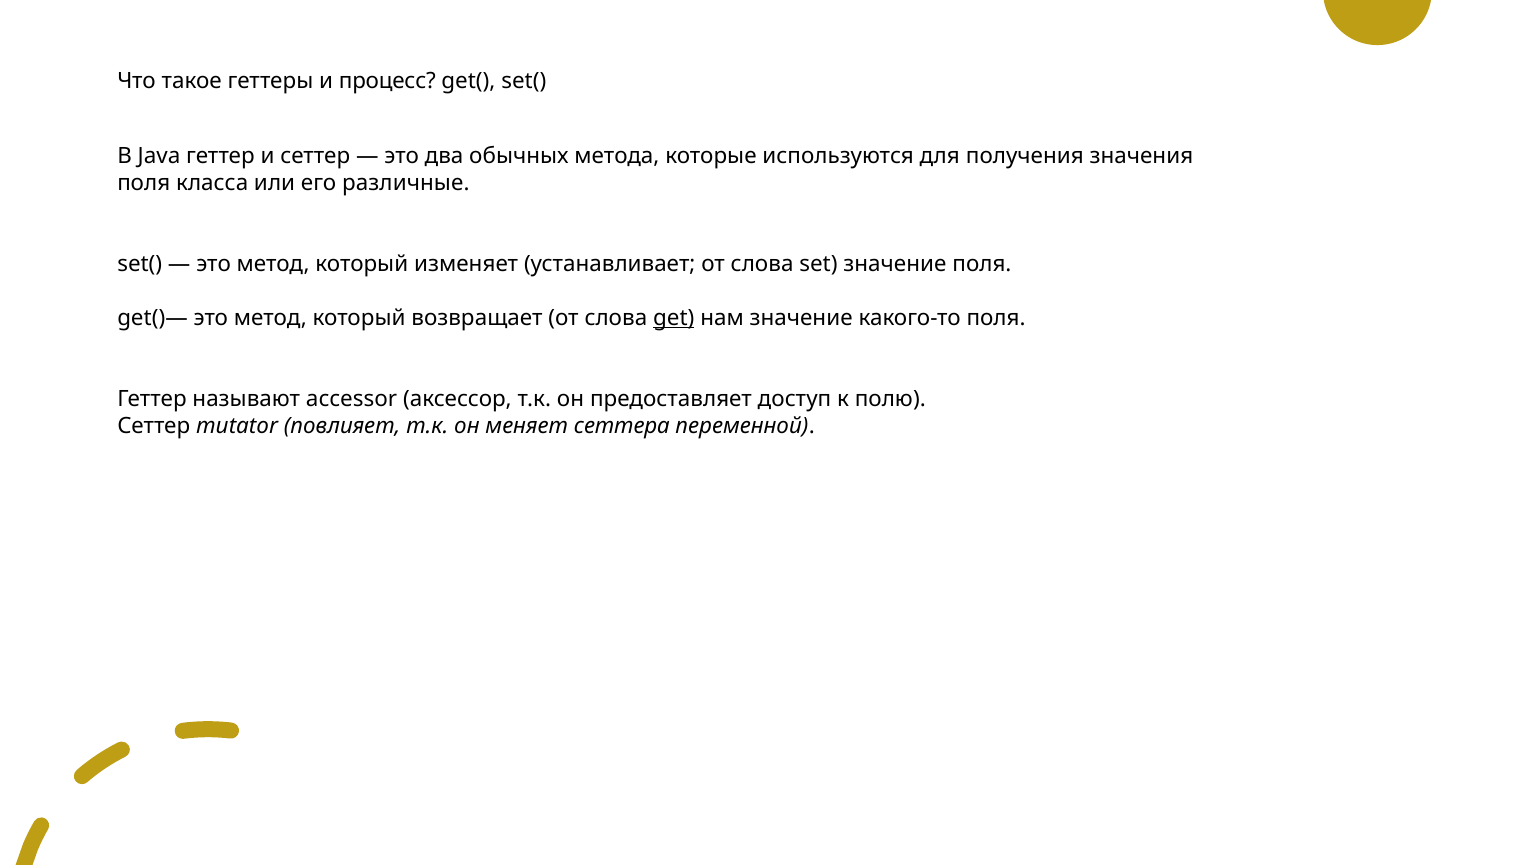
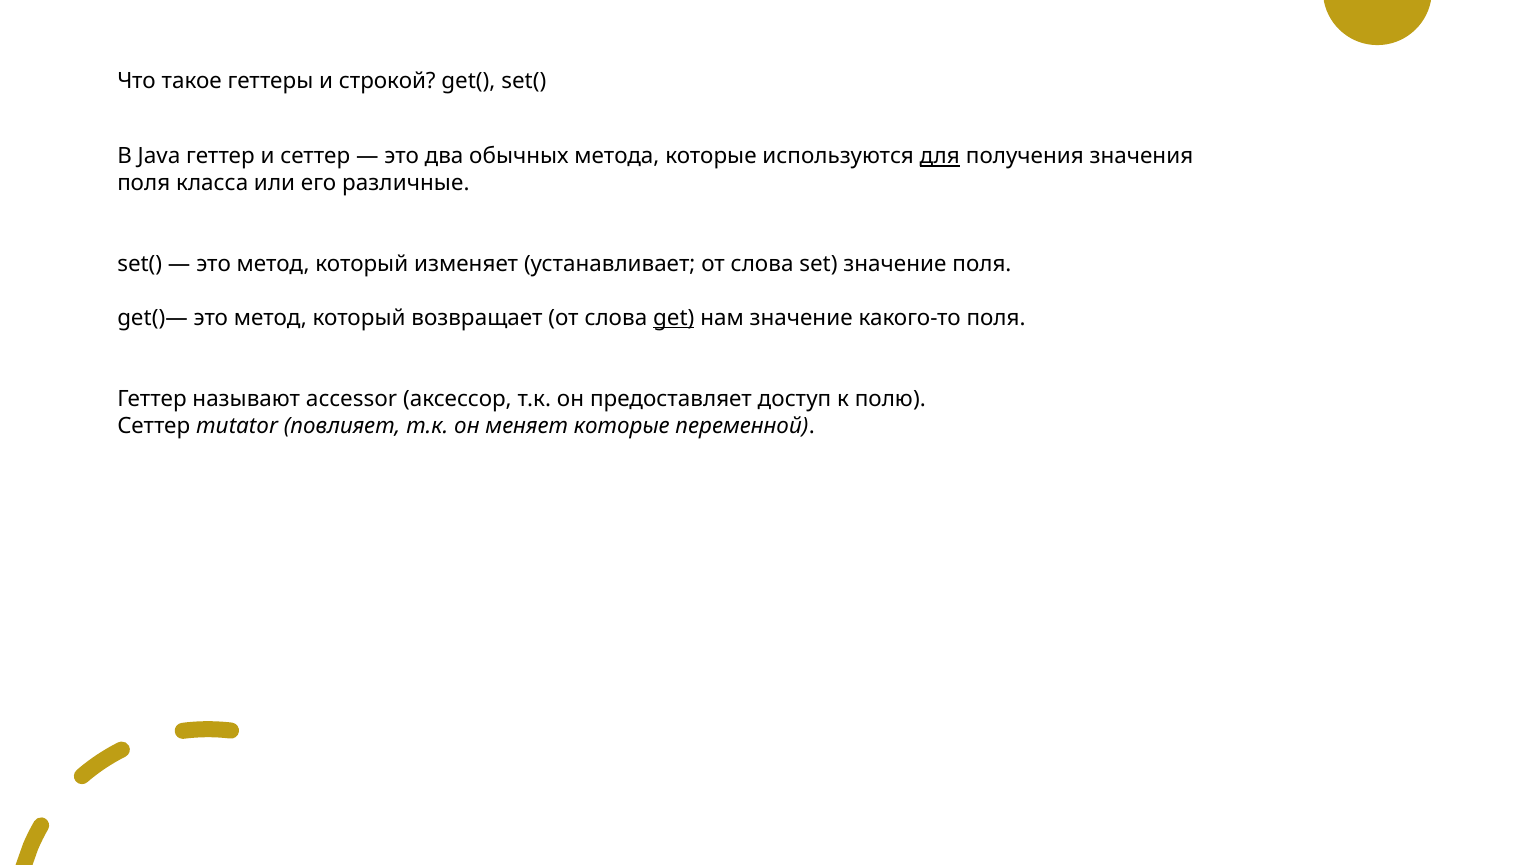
процесс: процесс -> строкой
для underline: none -> present
меняет сеттера: сеттера -> которые
